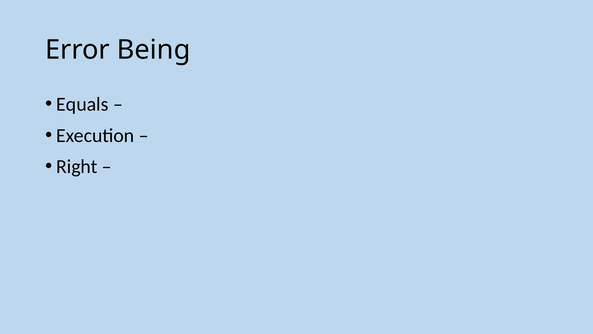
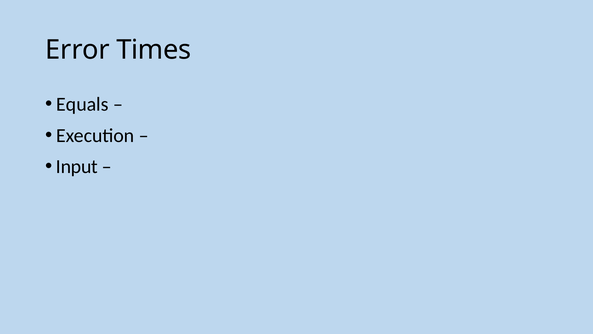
Being: Being -> Times
Right: Right -> Input
